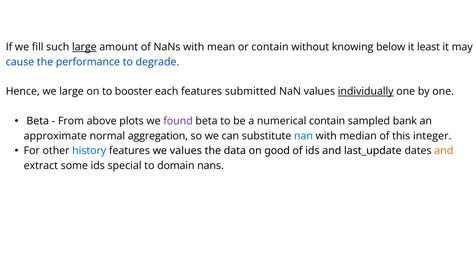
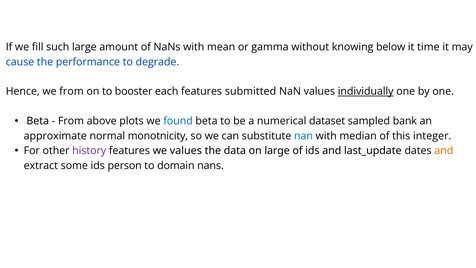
large at (84, 47) underline: present -> none
or contain: contain -> gamma
least: least -> time
we large: large -> from
found colour: purple -> blue
numerical contain: contain -> dataset
aggregation: aggregation -> monotnicity
history colour: blue -> purple
on good: good -> large
special: special -> person
